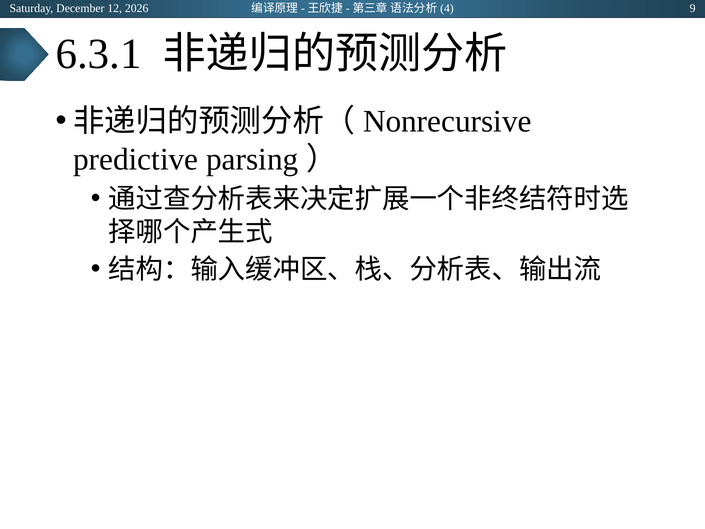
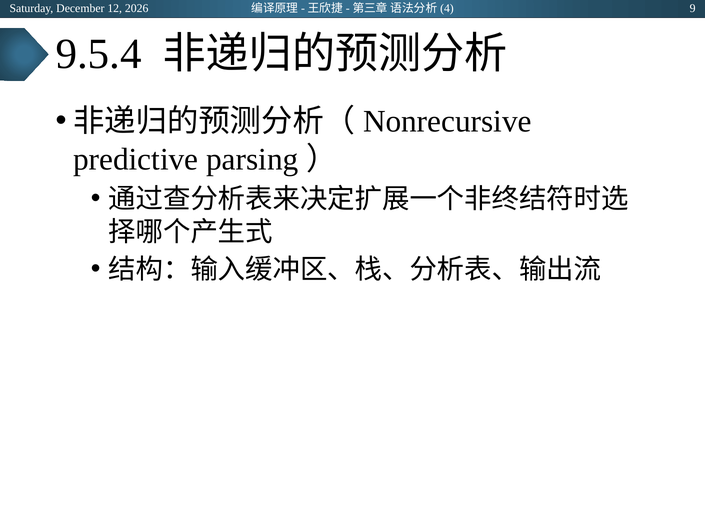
6.3.1: 6.3.1 -> 9.5.4
